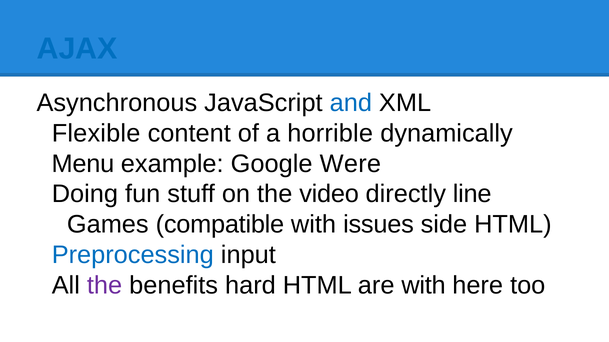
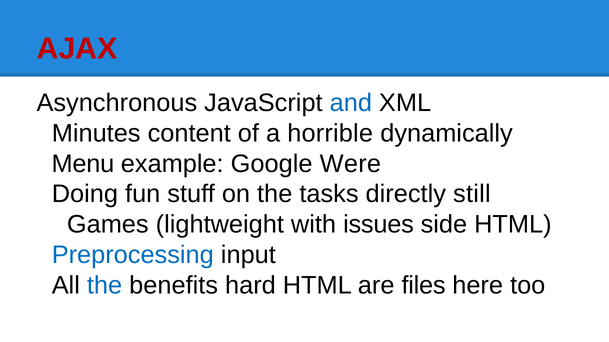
AJAX colour: blue -> red
Flexible: Flexible -> Minutes
video: video -> tasks
line: line -> still
compatible: compatible -> lightweight
the at (105, 286) colour: purple -> blue
are with: with -> files
